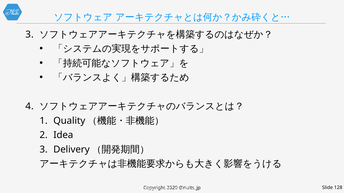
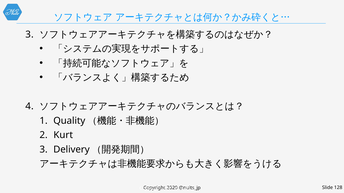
Idea: Idea -> Kurt
